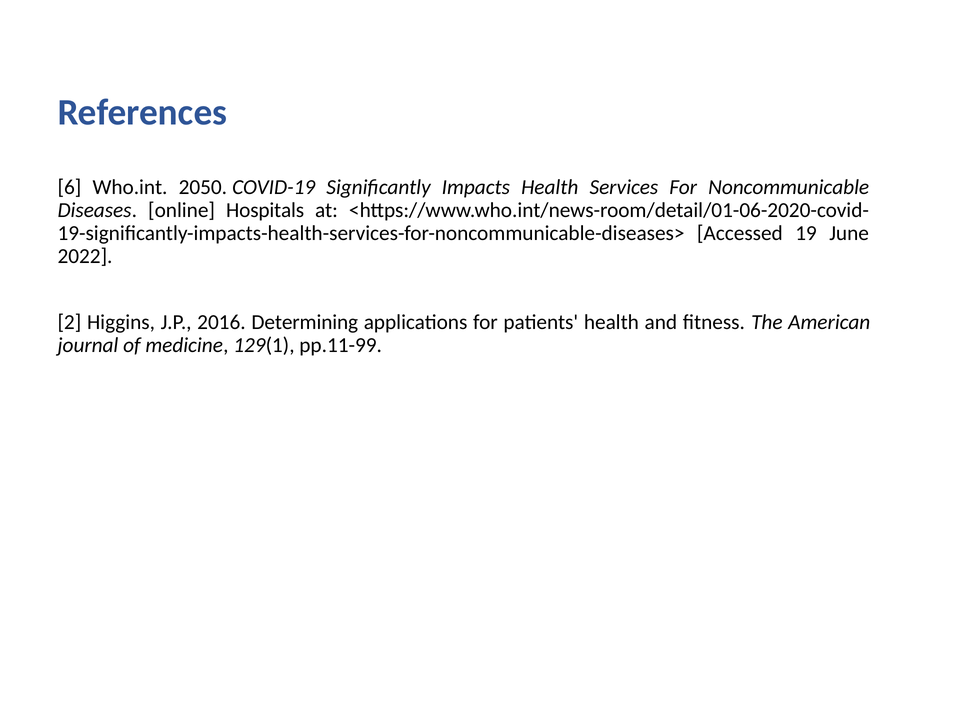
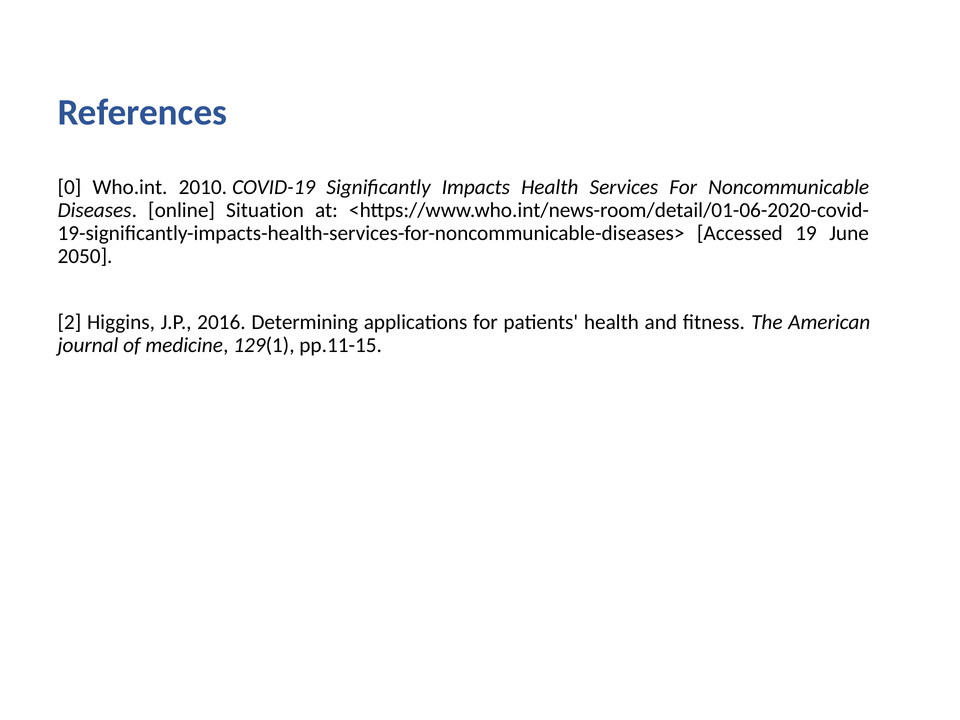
6: 6 -> 0
2050: 2050 -> 2010
Hospitals: Hospitals -> Situation
2022: 2022 -> 2050
pp.11-99: pp.11-99 -> pp.11-15
